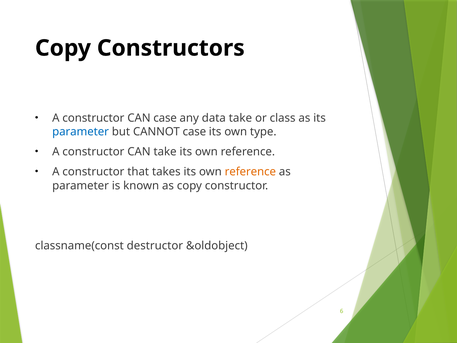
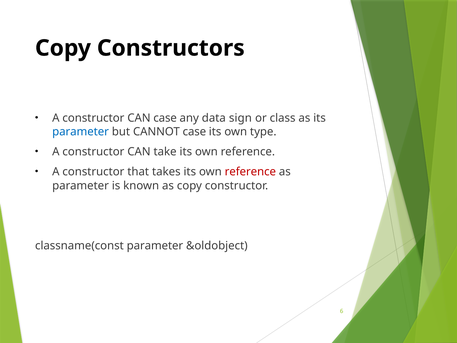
data take: take -> sign
reference at (250, 172) colour: orange -> red
classname(const destructor: destructor -> parameter
